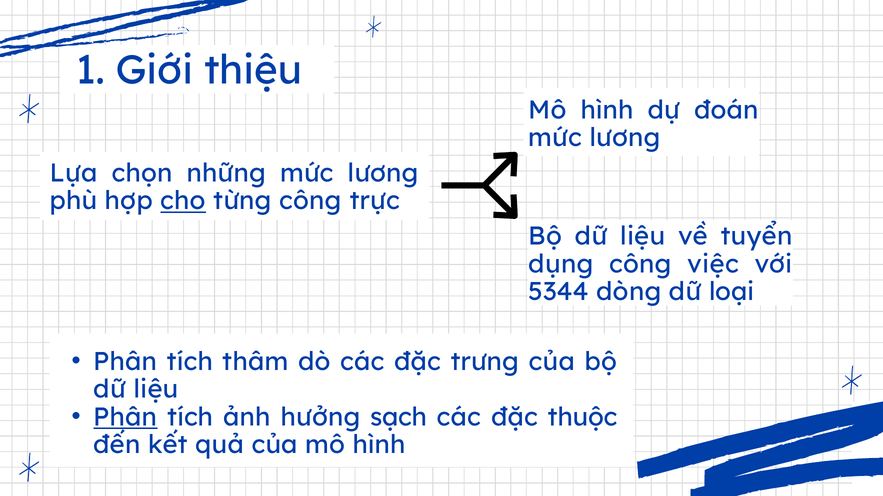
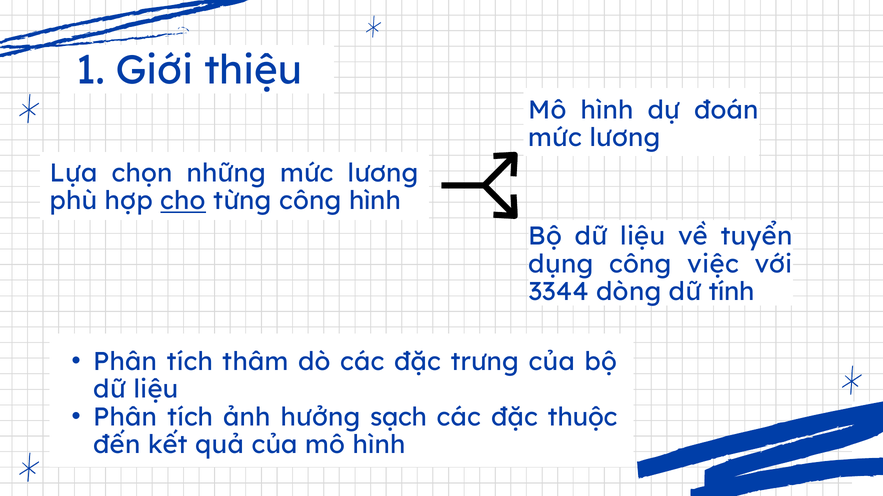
công trực: trực -> hình
5344: 5344 -> 3344
loại: loại -> tính
Phân at (125, 418) underline: present -> none
